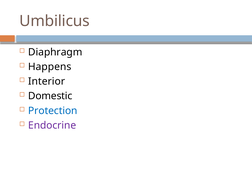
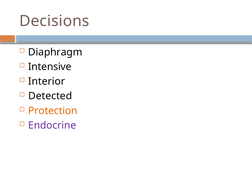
Umbilicus: Umbilicus -> Decisions
Happens: Happens -> Intensive
Domestic: Domestic -> Detected
Protection colour: blue -> orange
